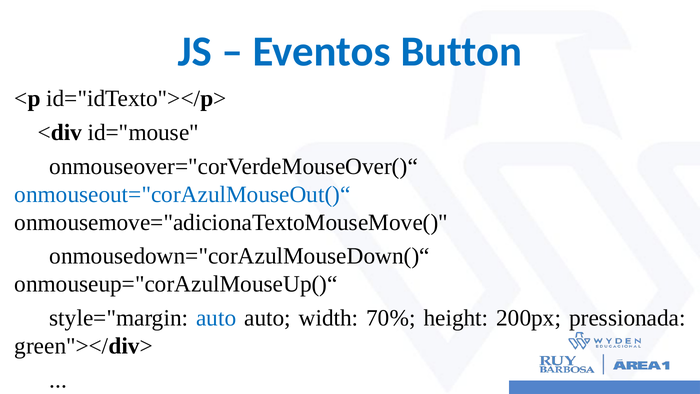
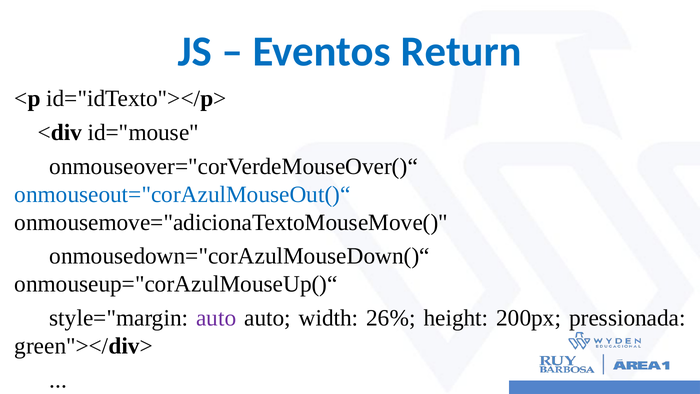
Button: Button -> Return
auto at (216, 318) colour: blue -> purple
70%: 70% -> 26%
